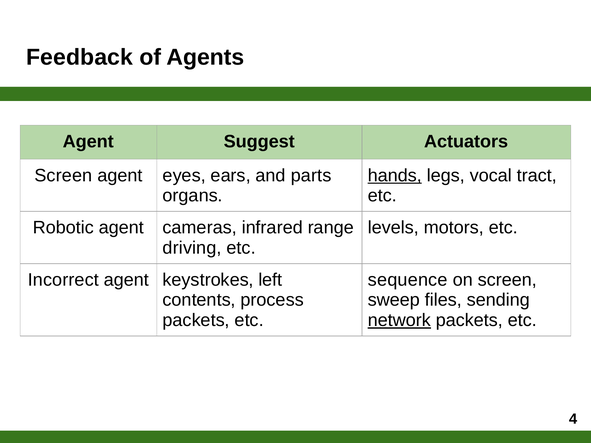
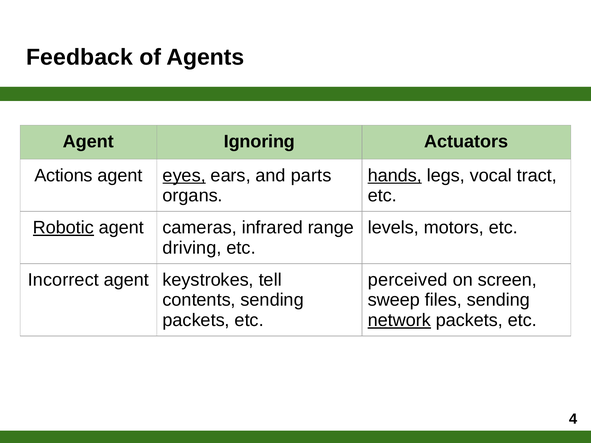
Suggest: Suggest -> Ignoring
Screen at (63, 176): Screen -> Actions
eyes underline: none -> present
Robotic underline: none -> present
left: left -> tell
sequence: sequence -> perceived
contents process: process -> sending
